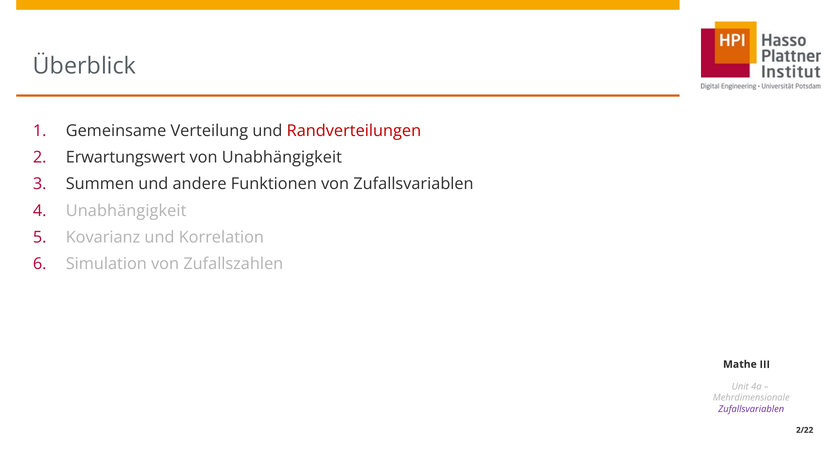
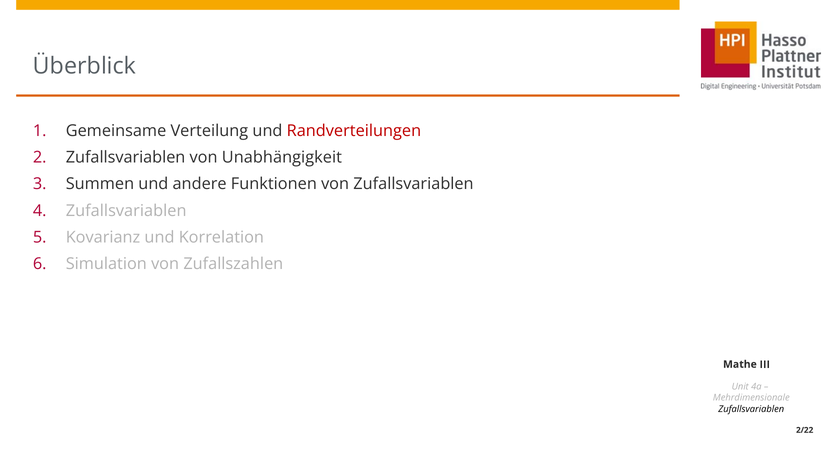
Erwartungswert at (126, 158): Erwartungswert -> Zufallsvariablen
Unabhängigkeit at (126, 211): Unabhängigkeit -> Zufallsvariablen
Zufallsvariablen at (751, 409) colour: purple -> black
